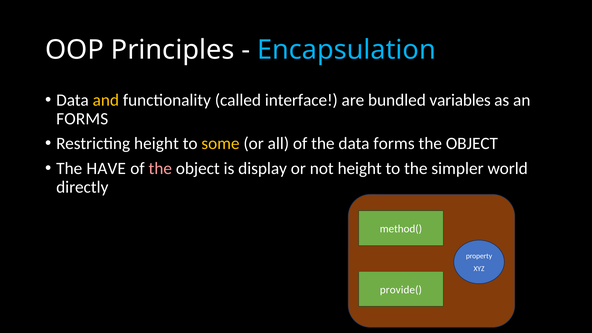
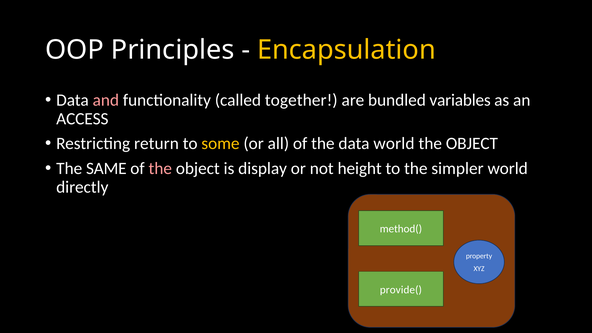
Encapsulation colour: light blue -> yellow
and colour: yellow -> pink
interface: interface -> together
FORMS at (82, 119): FORMS -> ACCESS
Restricting height: height -> return
data forms: forms -> world
HAVE: HAVE -> SAME
